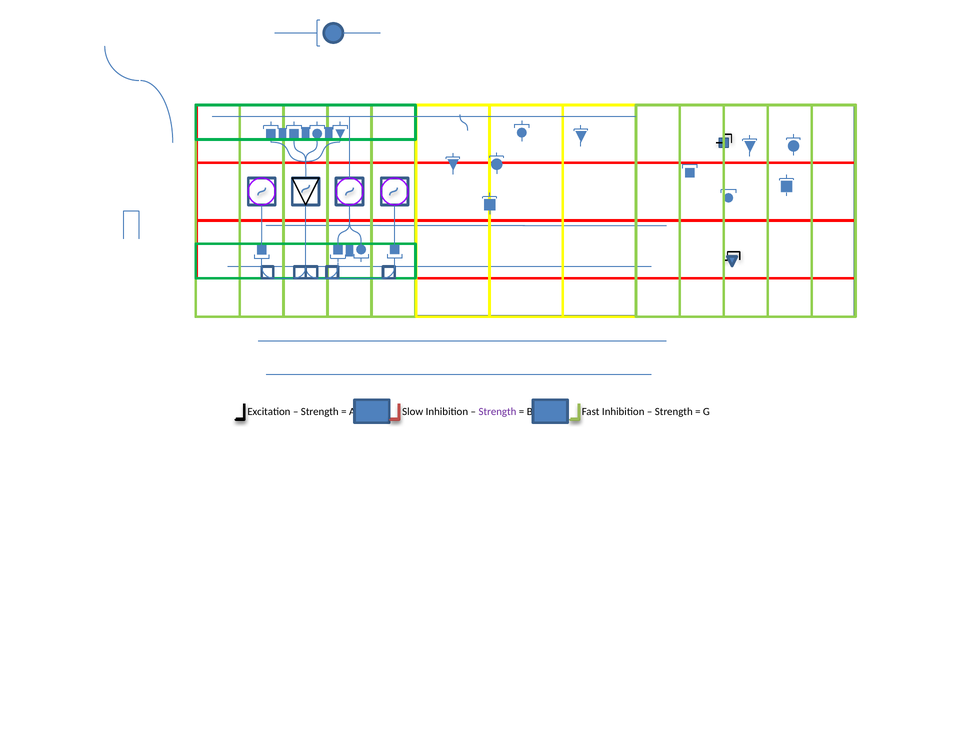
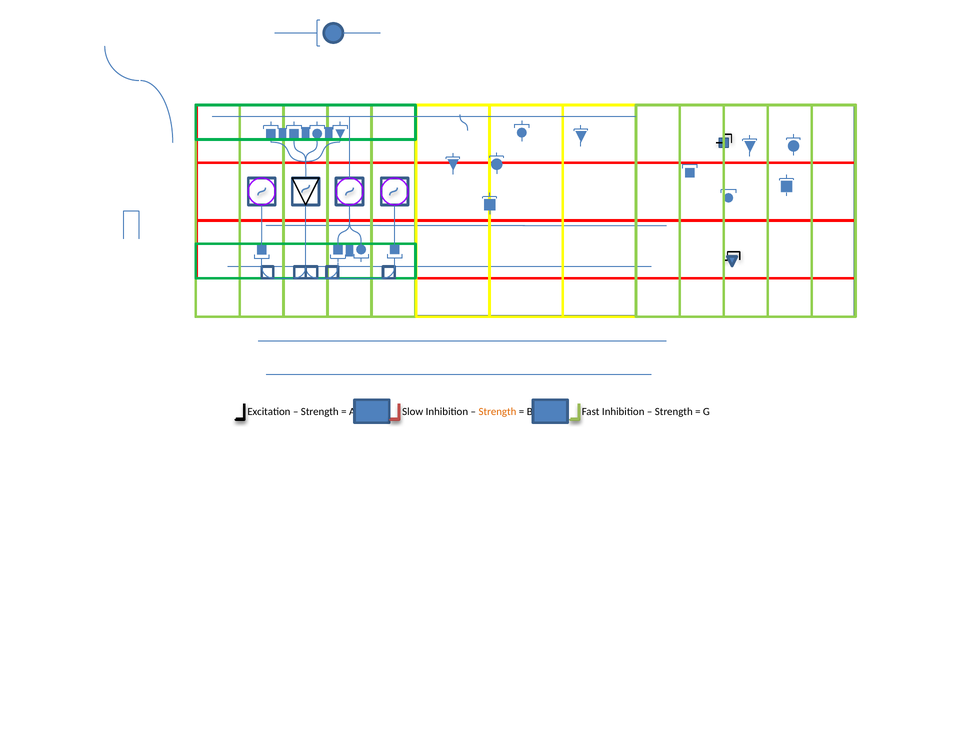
Strength at (497, 412) colour: purple -> orange
